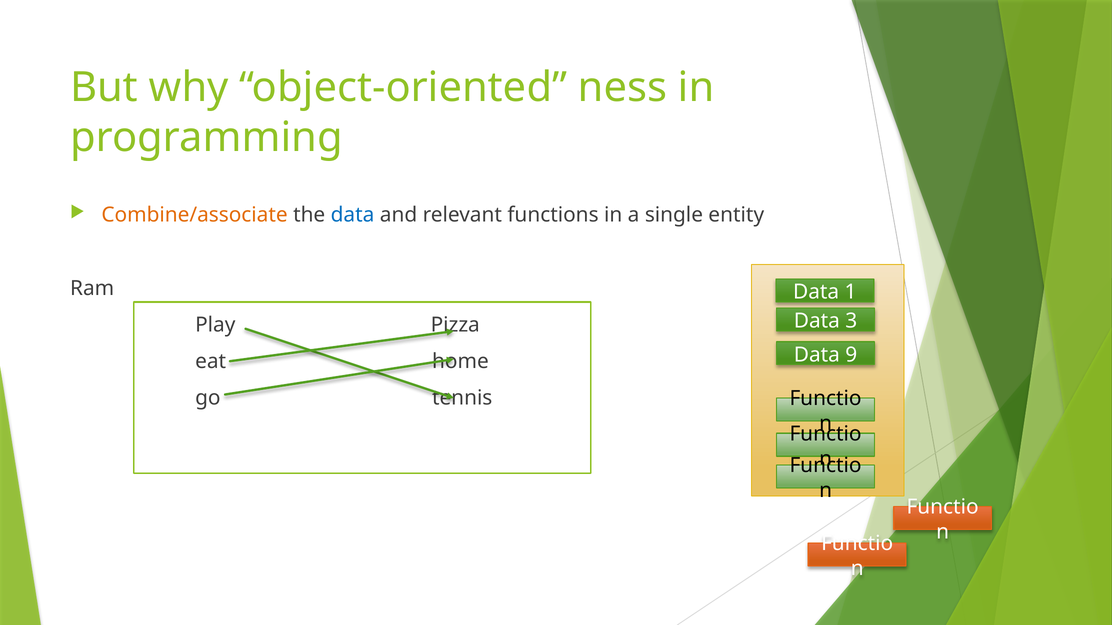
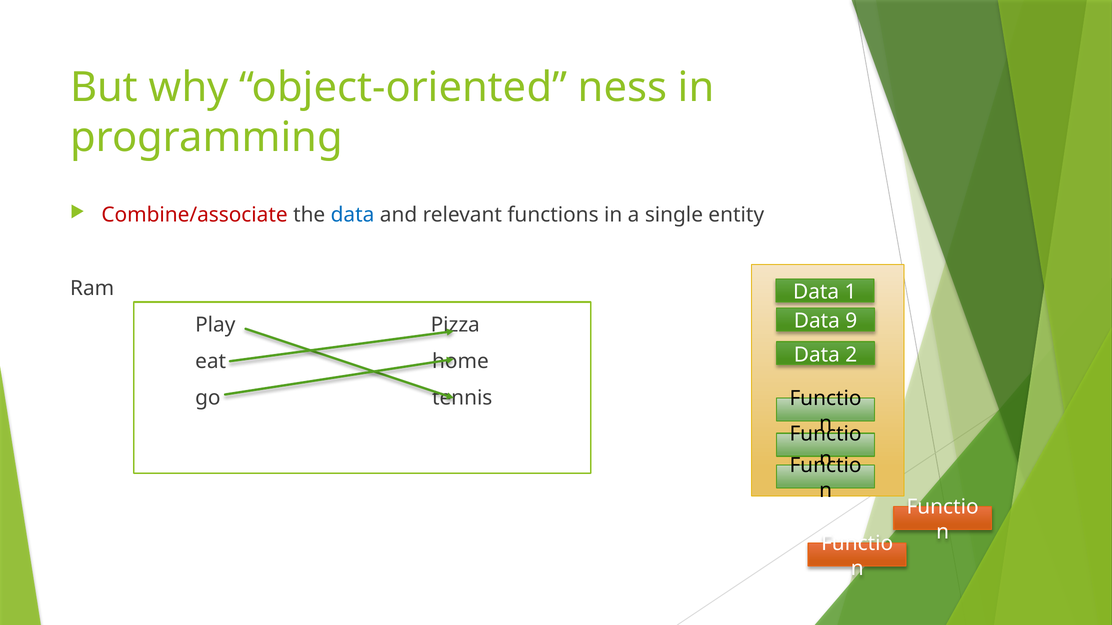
Combine/associate colour: orange -> red
3: 3 -> 9
9: 9 -> 2
